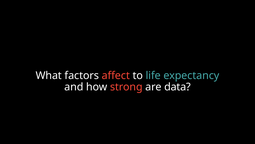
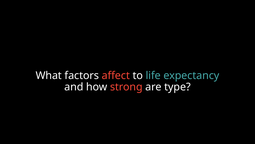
data: data -> type
